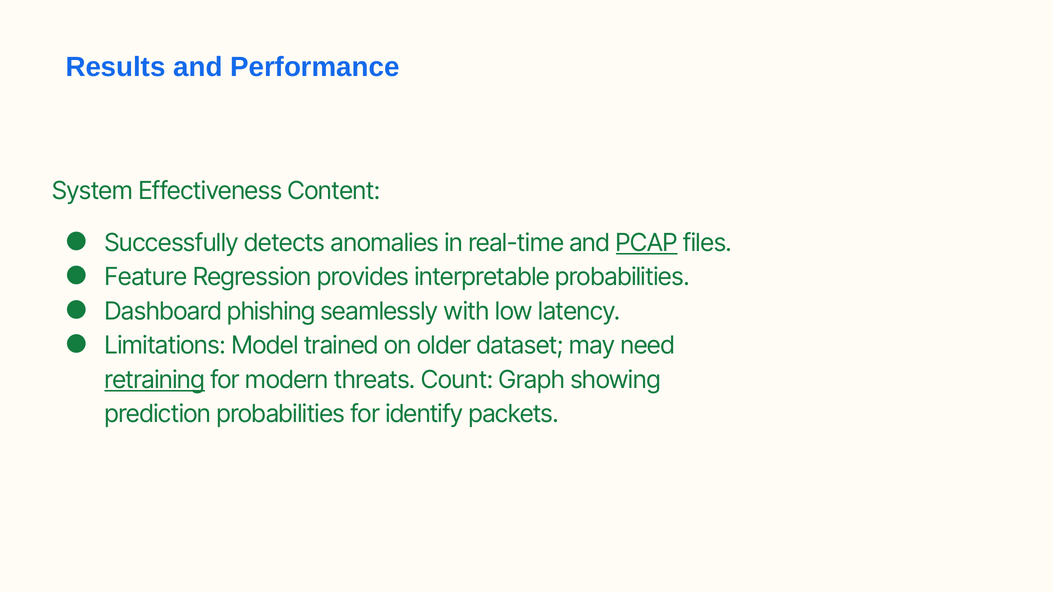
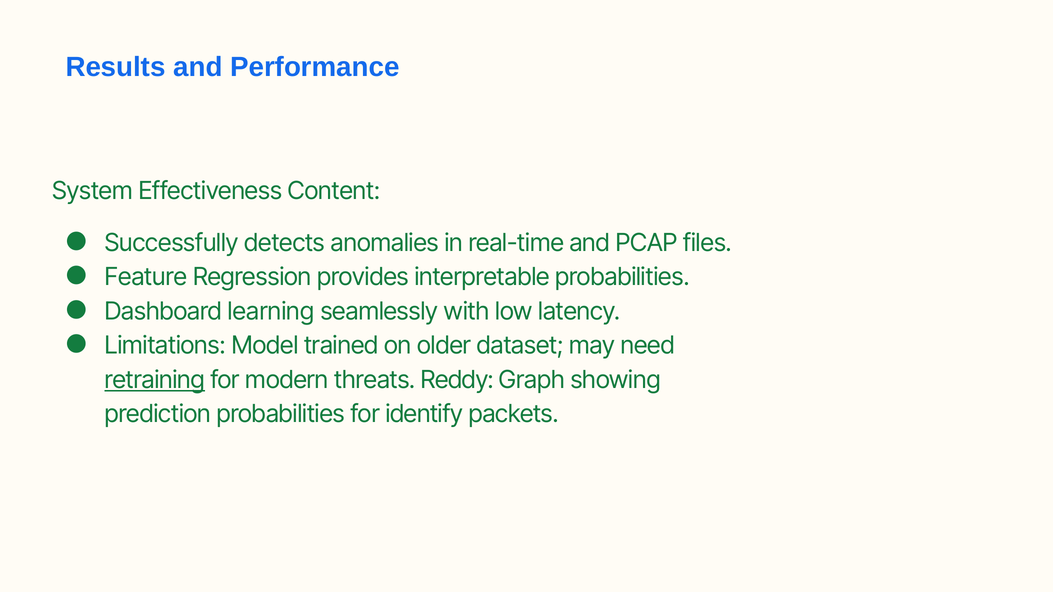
PCAP underline: present -> none
phishing: phishing -> learning
Count: Count -> Reddy
